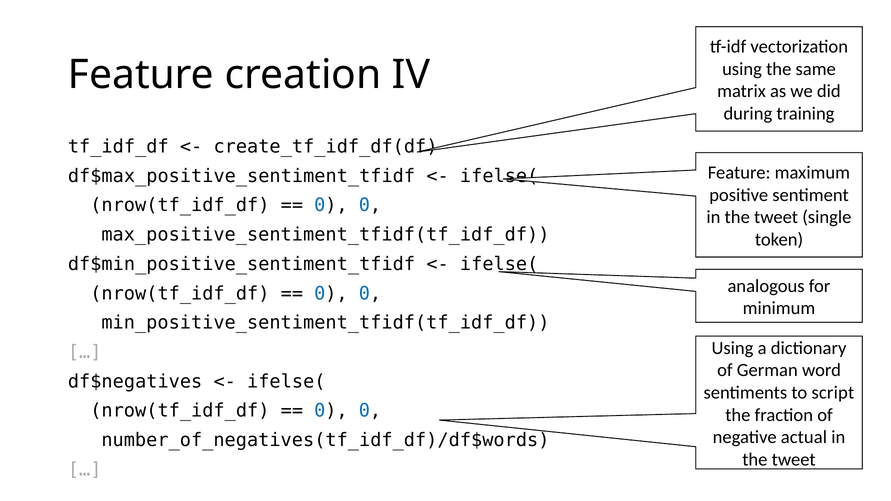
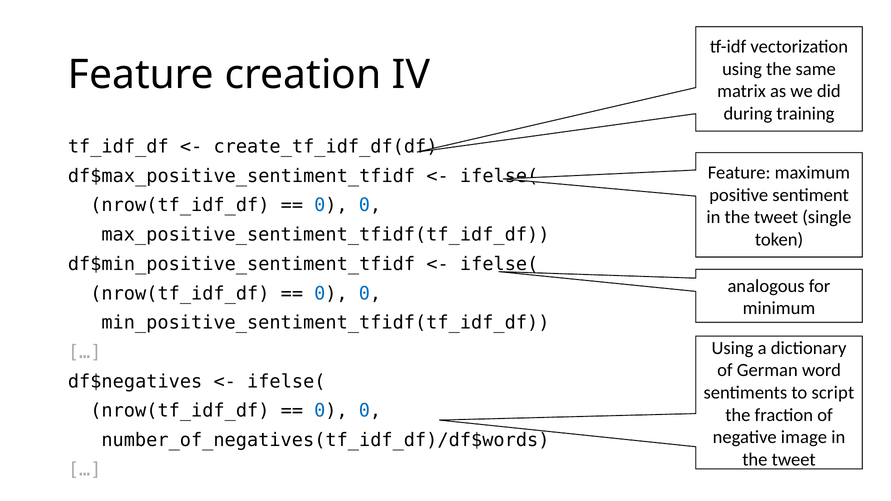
actual: actual -> image
